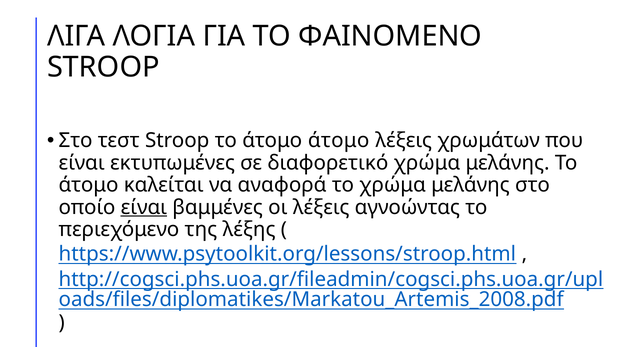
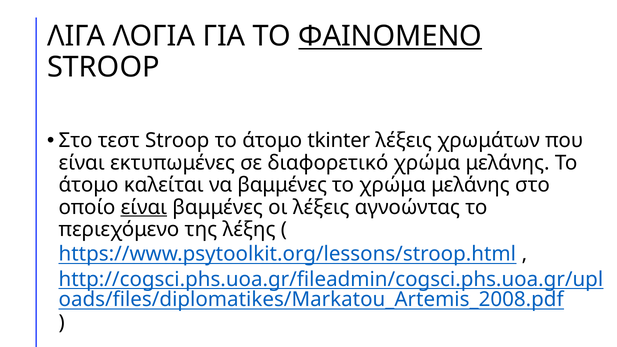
ΦΑΙΝΟΜΕΝΟ underline: none -> present
άτομο άτομο: άτομο -> tkinter
να αναφορά: αναφορά -> βαμμένες
